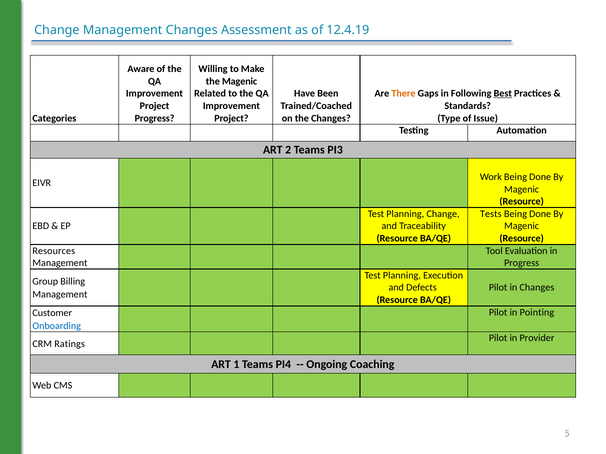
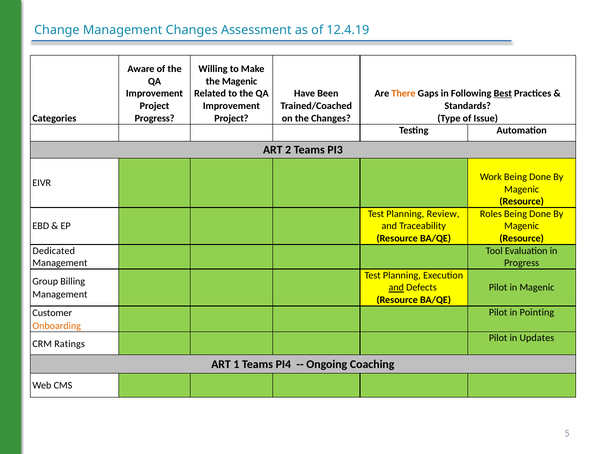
Planning Change: Change -> Review
Tests: Tests -> Roles
Resources: Resources -> Dedicated
and at (396, 288) underline: none -> present
in Changes: Changes -> Magenic
Onboarding colour: blue -> orange
Provider: Provider -> Updates
